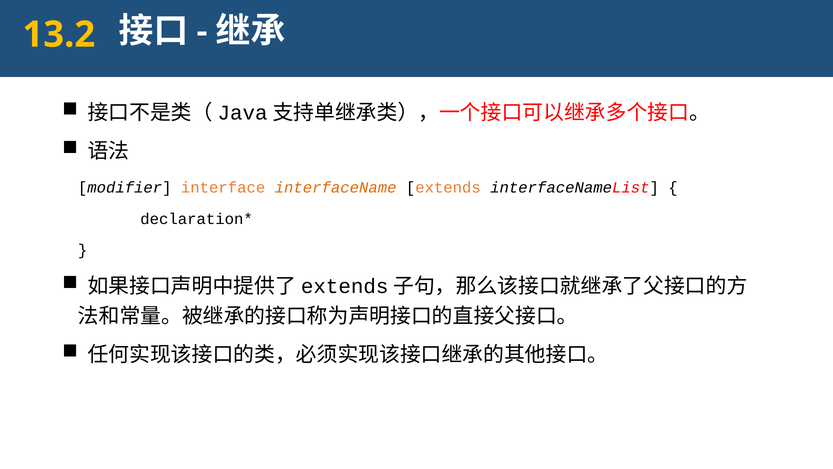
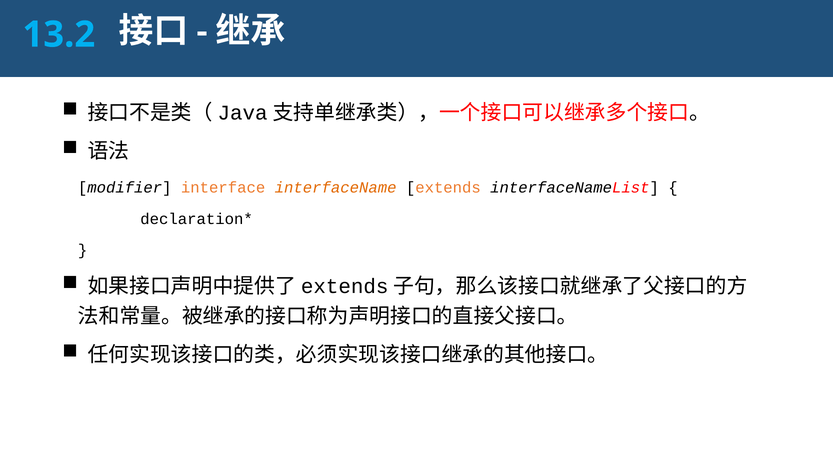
13.2 colour: yellow -> light blue
